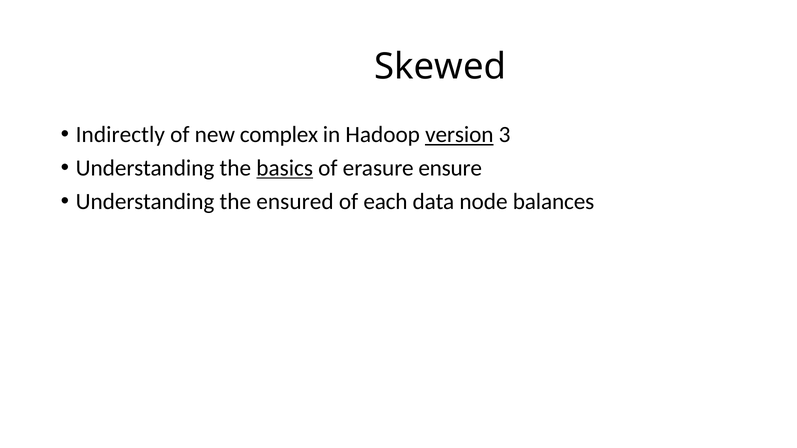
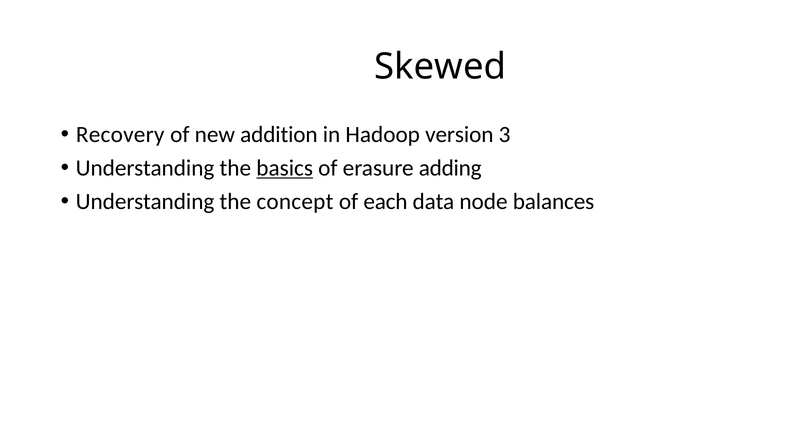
Indirectly: Indirectly -> Recovery
complex: complex -> addition
version underline: present -> none
ensure: ensure -> adding
ensured: ensured -> concept
